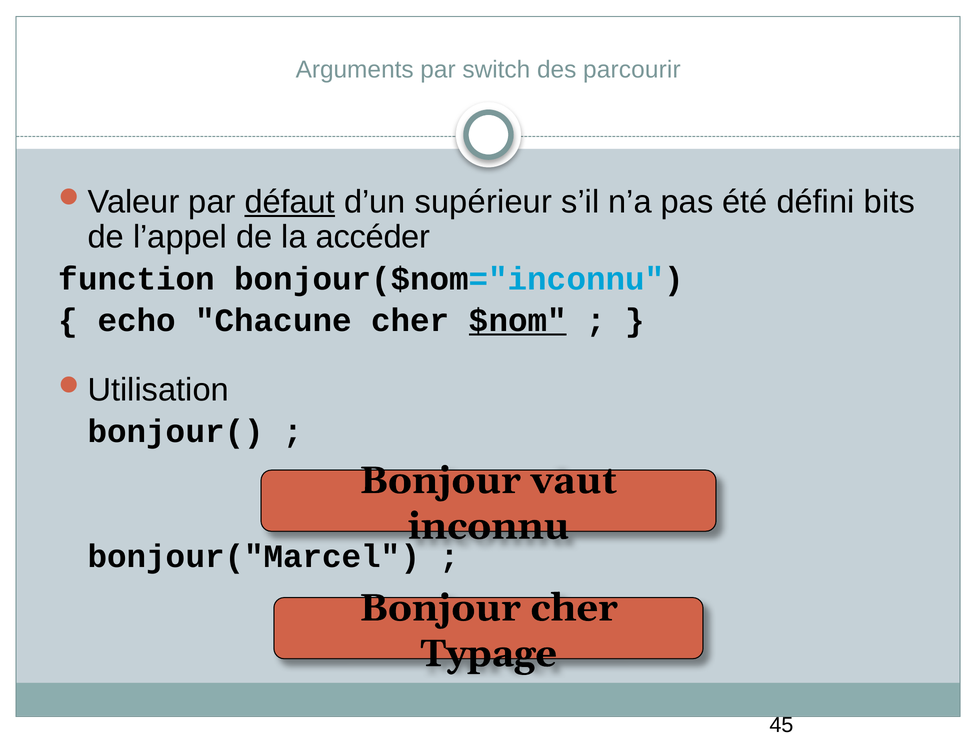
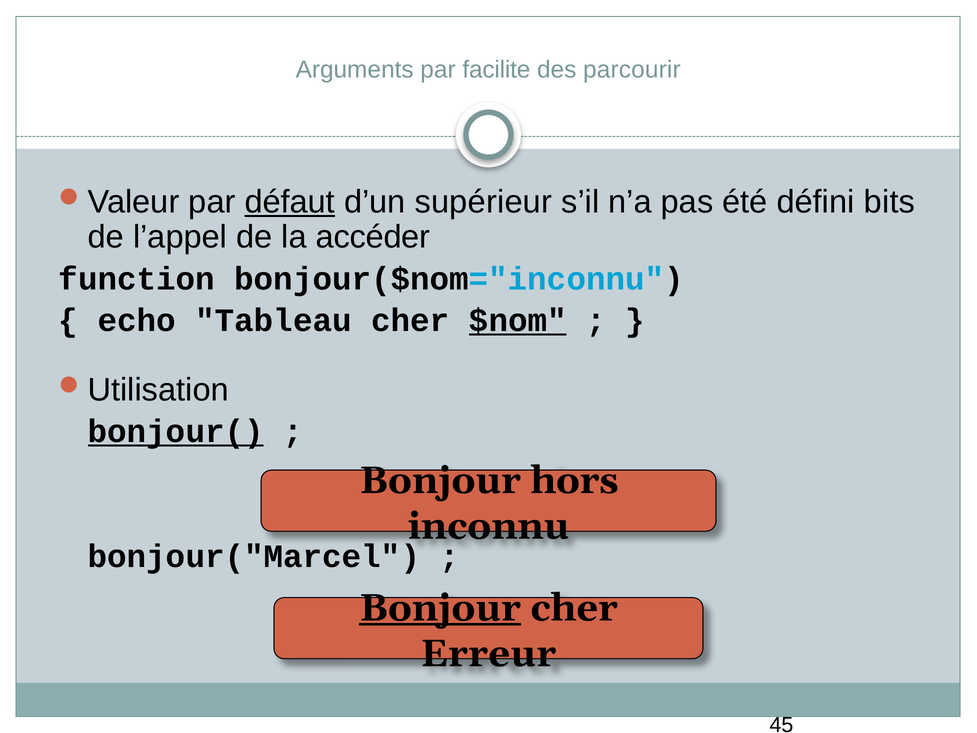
switch: switch -> facilite
Chacune: Chacune -> Tableau
bonjour( underline: none -> present
vaut: vaut -> hors
Bonjour at (440, 608) underline: none -> present
Typage: Typage -> Erreur
